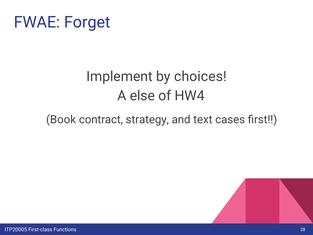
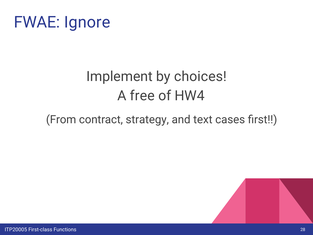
Forget: Forget -> Ignore
else: else -> free
Book: Book -> From
